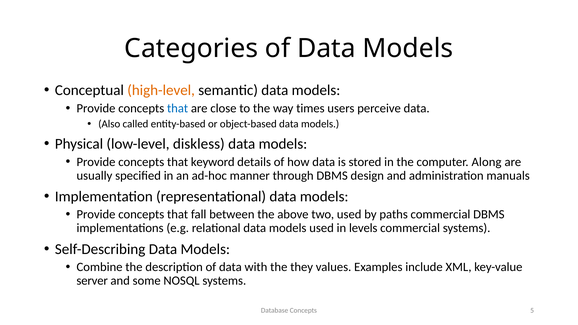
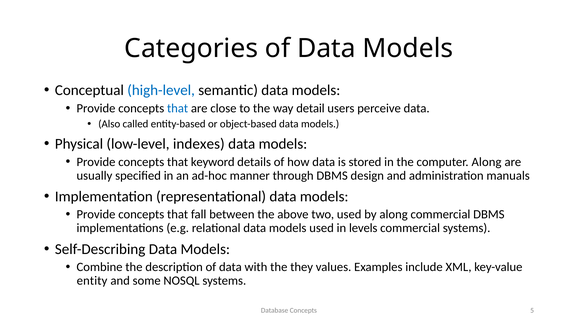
high-level colour: orange -> blue
times: times -> detail
diskless: diskless -> indexes
by paths: paths -> along
server: server -> entity
